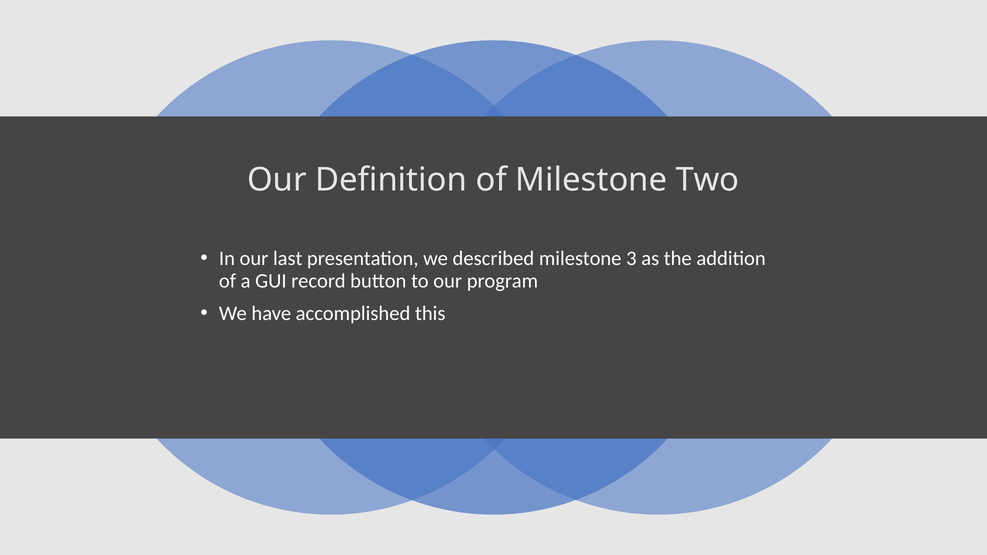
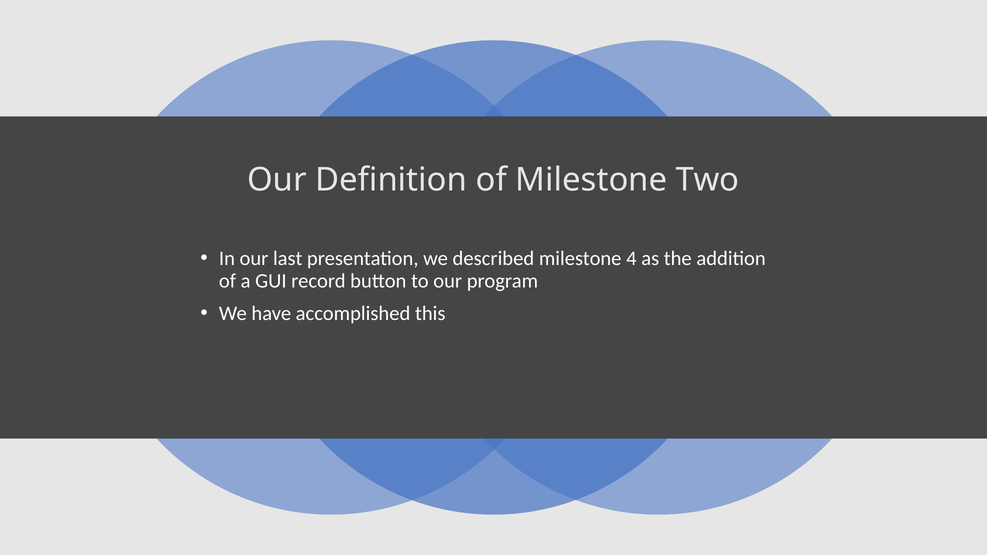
3: 3 -> 4
